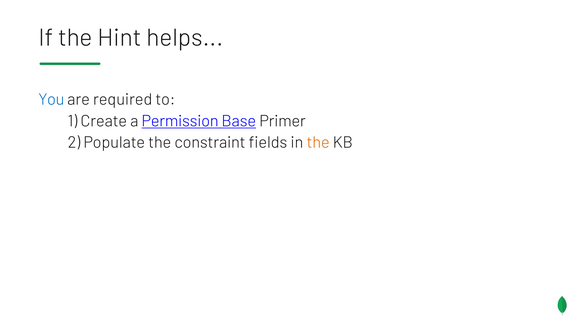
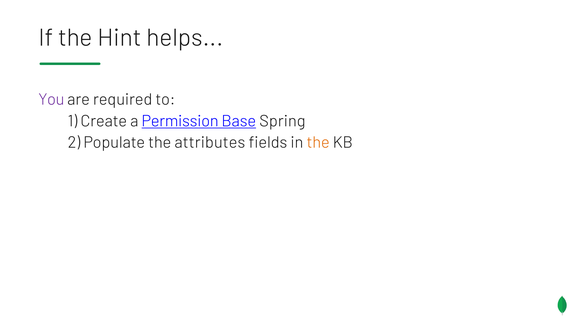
You colour: blue -> purple
Primer: Primer -> Spring
constraint: constraint -> attributes
